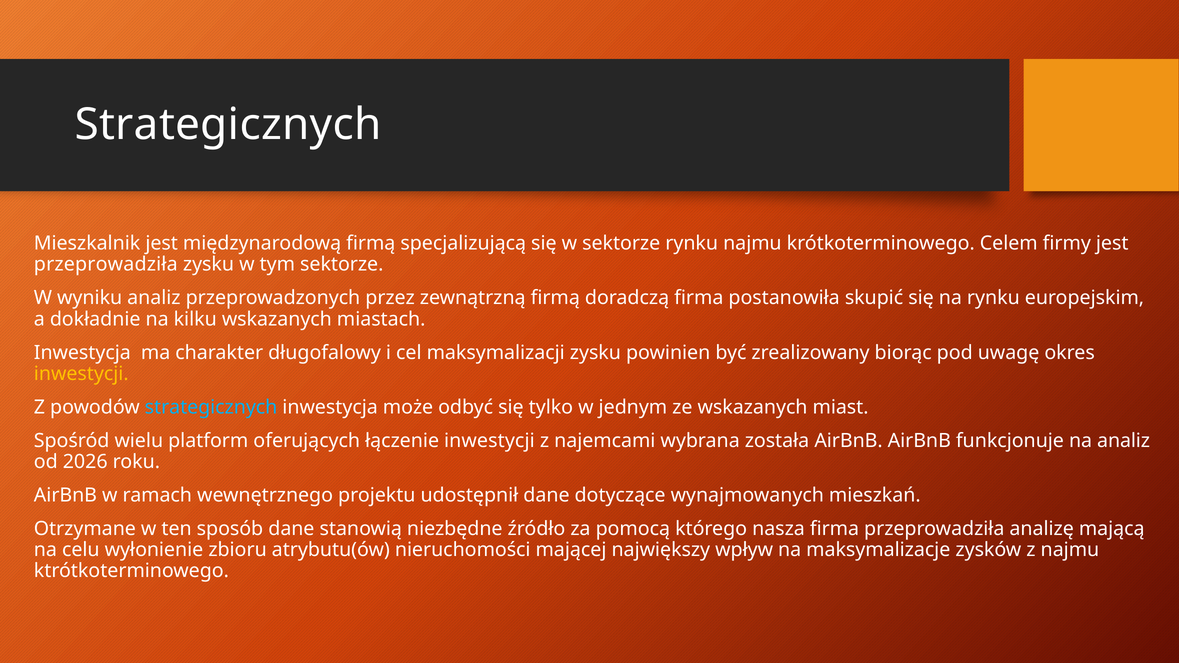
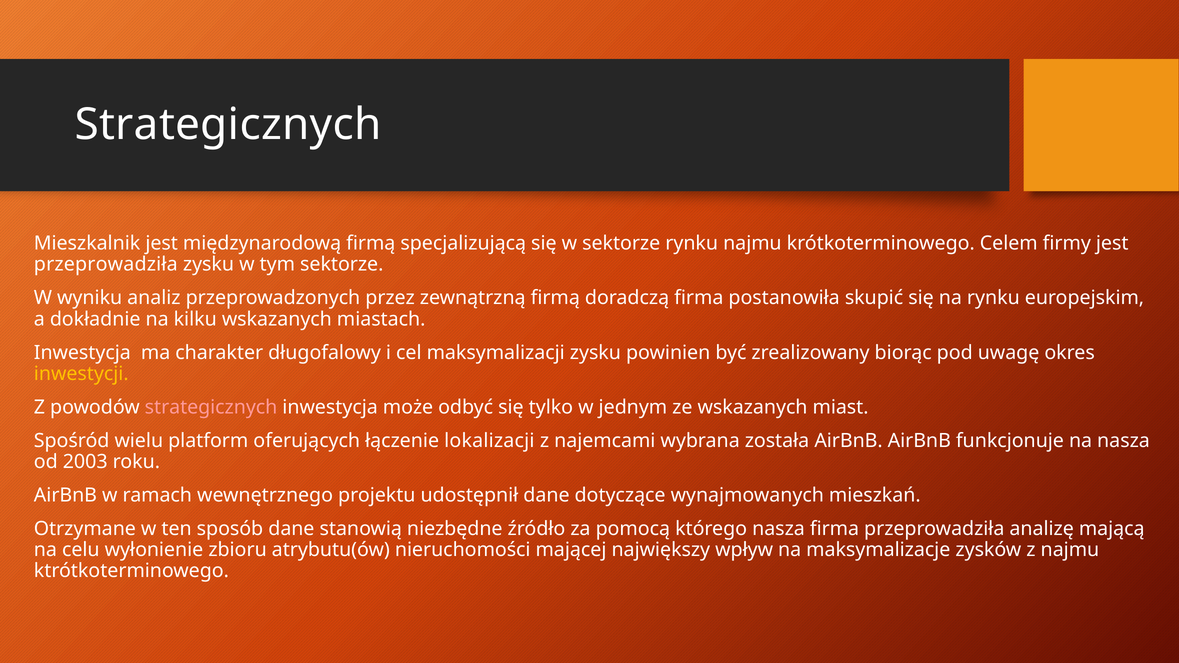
strategicznych at (211, 407) colour: light blue -> pink
łączenie inwestycji: inwestycji -> lokalizacji
na analiz: analiz -> nasza
2026: 2026 -> 2003
